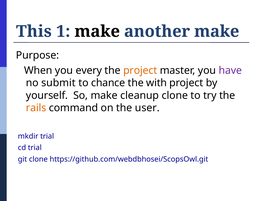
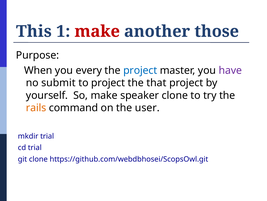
make at (97, 31) colour: black -> red
another make: make -> those
project at (140, 70) colour: orange -> blue
to chance: chance -> project
with: with -> that
cleanup: cleanup -> speaker
